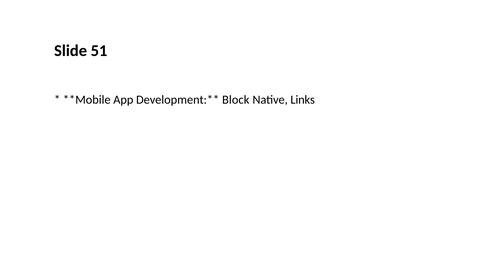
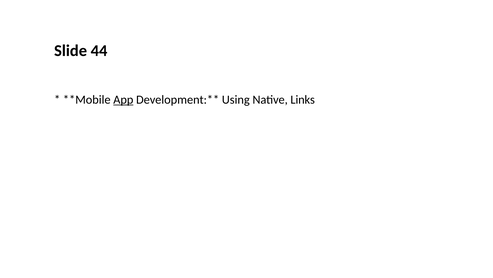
51: 51 -> 44
App underline: none -> present
Block: Block -> Using
